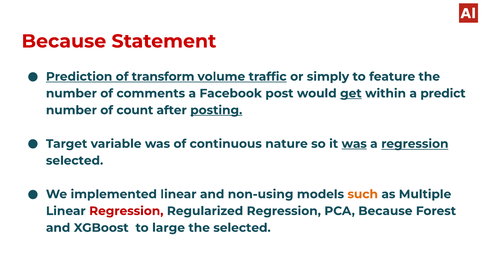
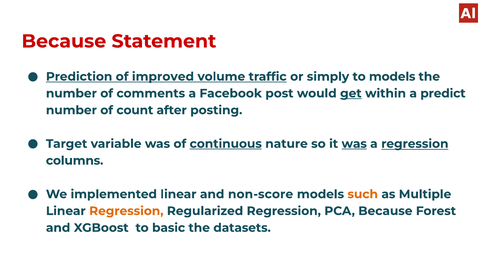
transform: transform -> improved
to feature: feature -> models
posting underline: present -> none
continuous underline: none -> present
selected at (75, 161): selected -> columns
non-using: non-using -> non-score
Regression at (126, 211) colour: red -> orange
large: large -> basic
the selected: selected -> datasets
